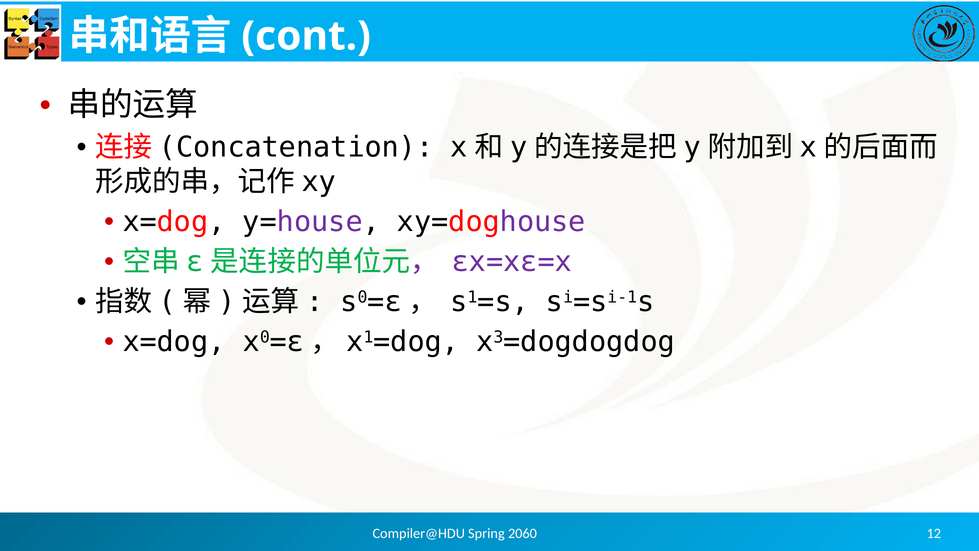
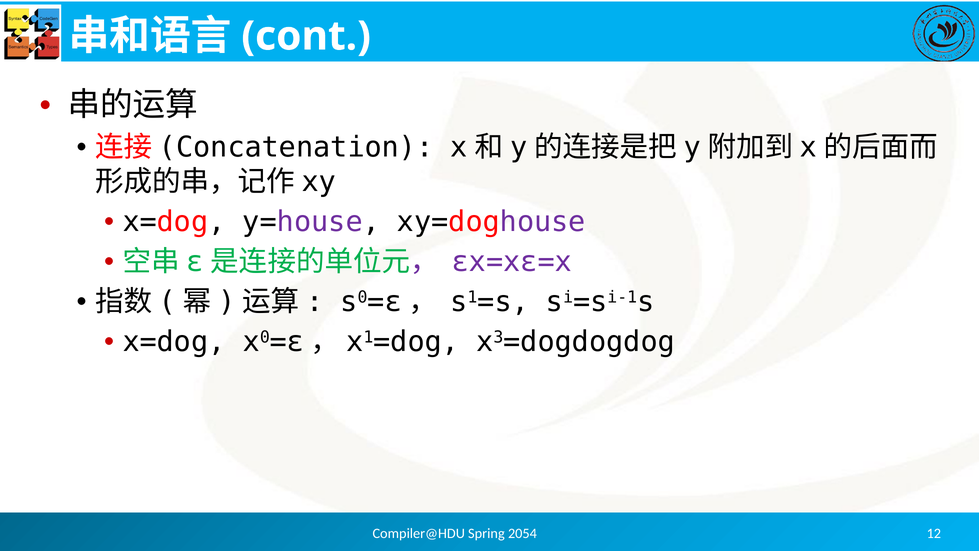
2060: 2060 -> 2054
